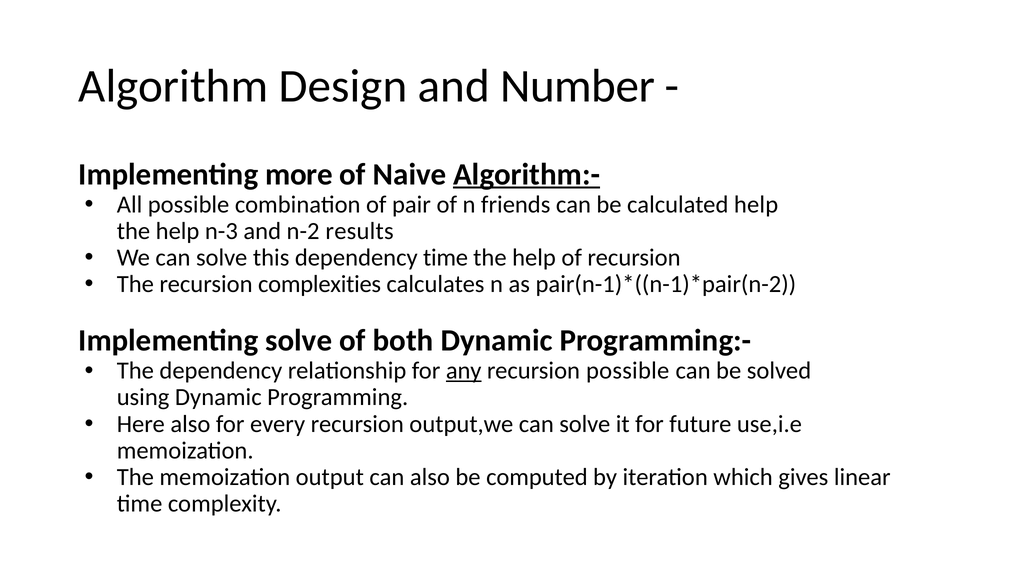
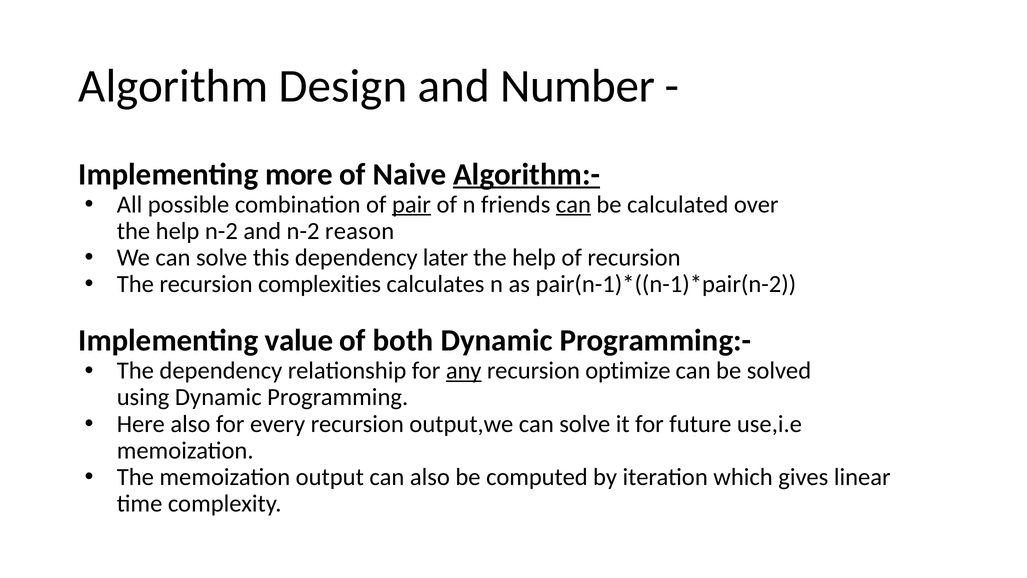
pair underline: none -> present
can at (573, 204) underline: none -> present
calculated help: help -> over
help n-3: n-3 -> n-2
results: results -> reason
dependency time: time -> later
Implementing solve: solve -> value
recursion possible: possible -> optimize
